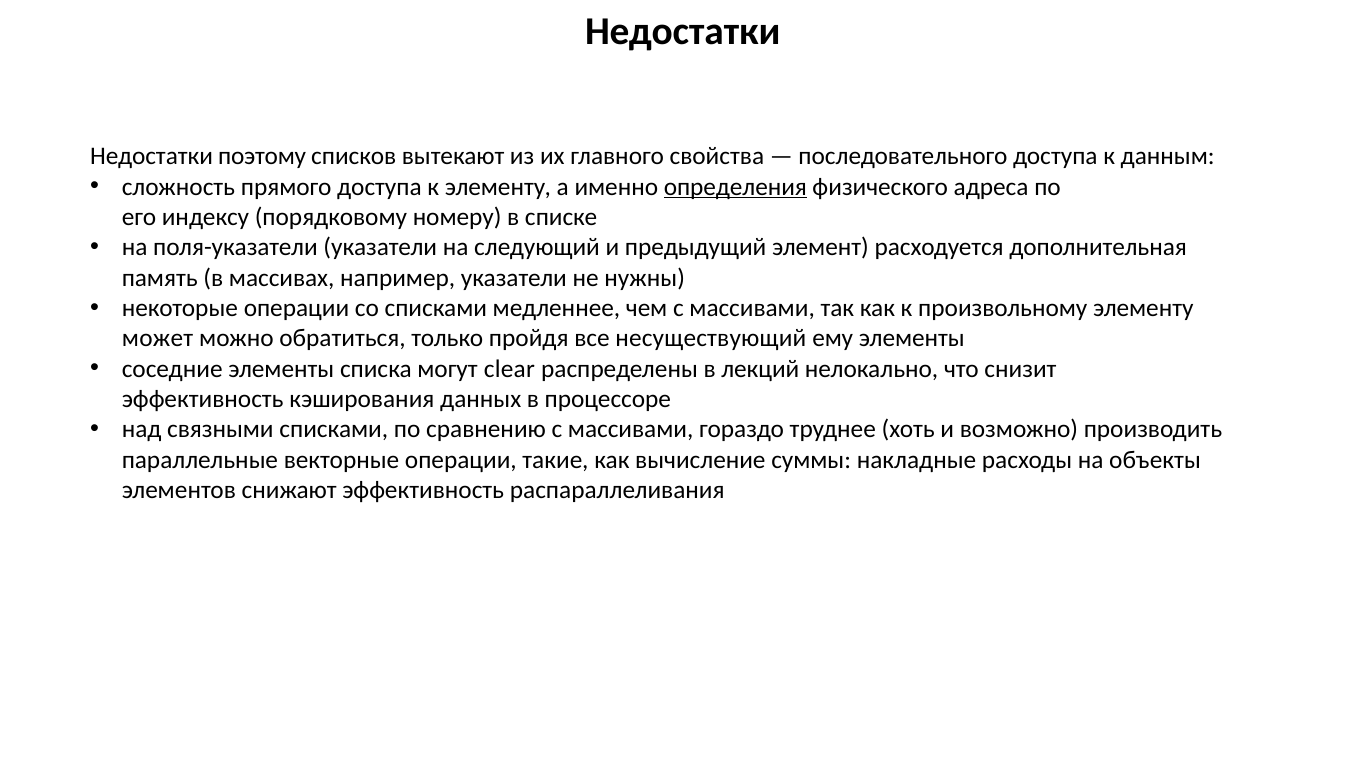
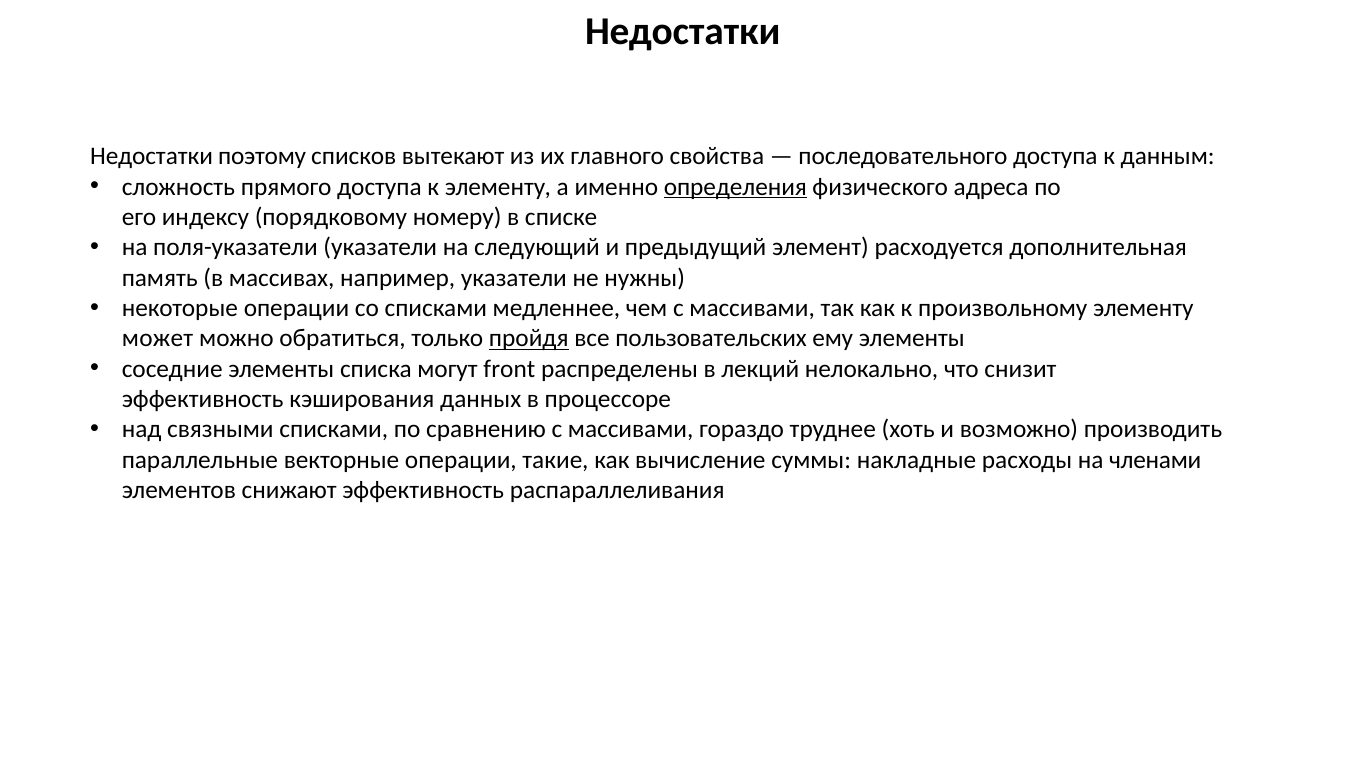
пройдя underline: none -> present
несуществующий: несуществующий -> пользовательских
clear: clear -> front
объекты: объекты -> членами
